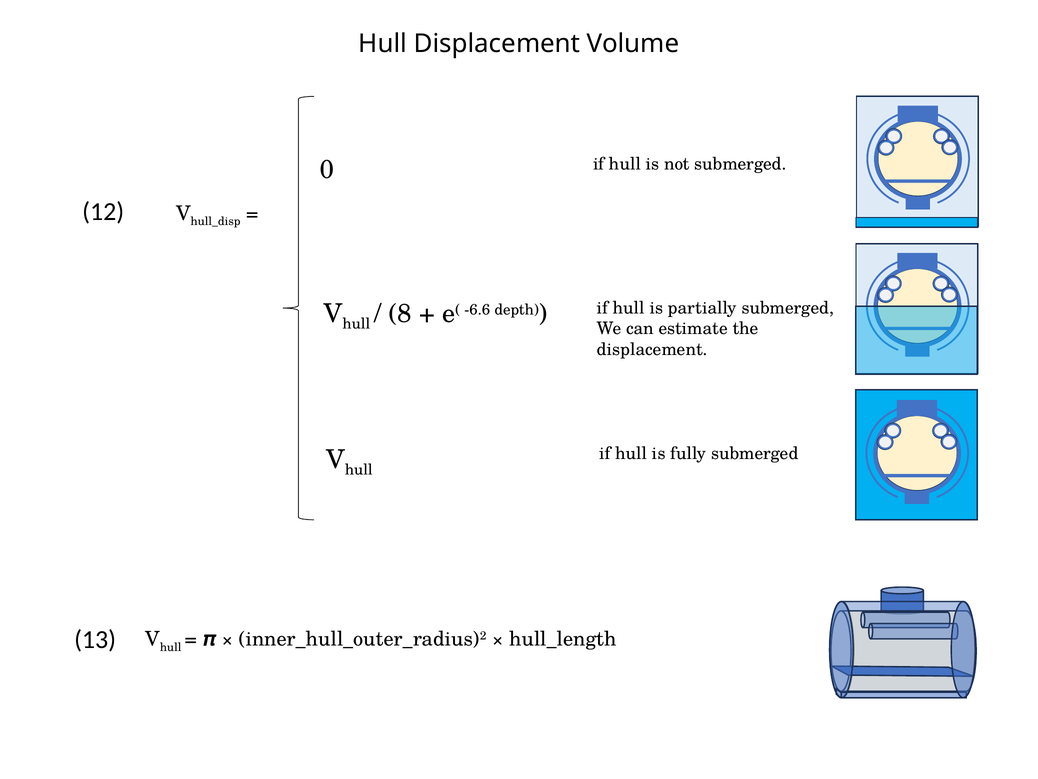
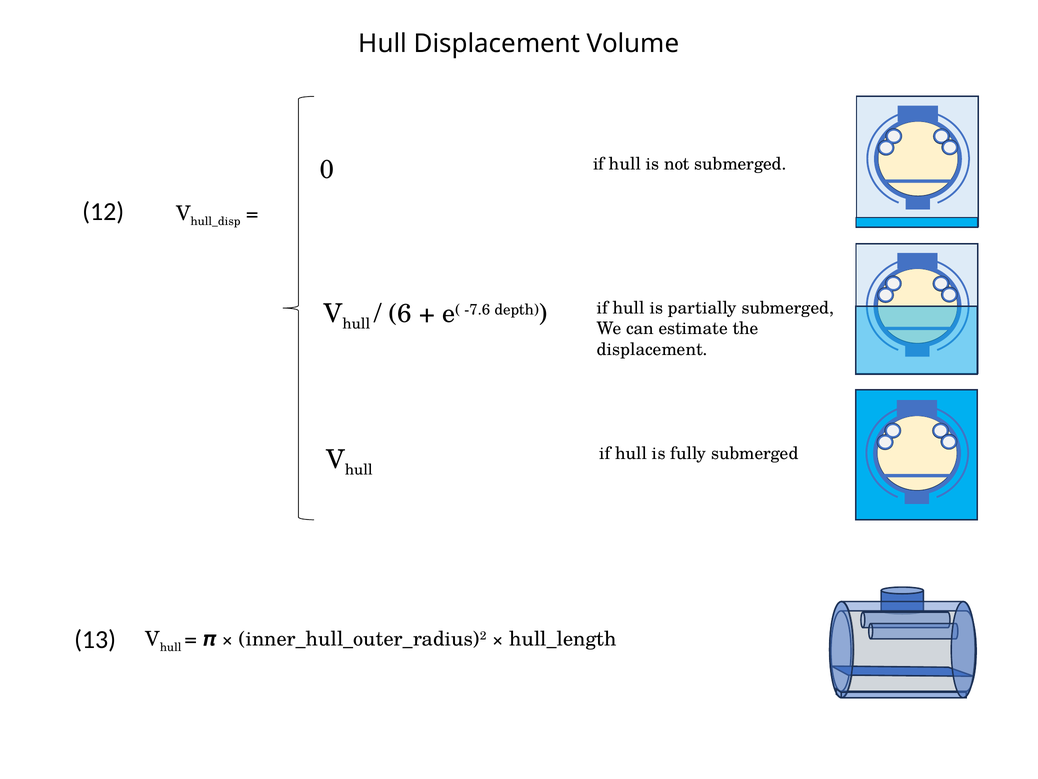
8: 8 -> 6
-6.6: -6.6 -> -7.6
